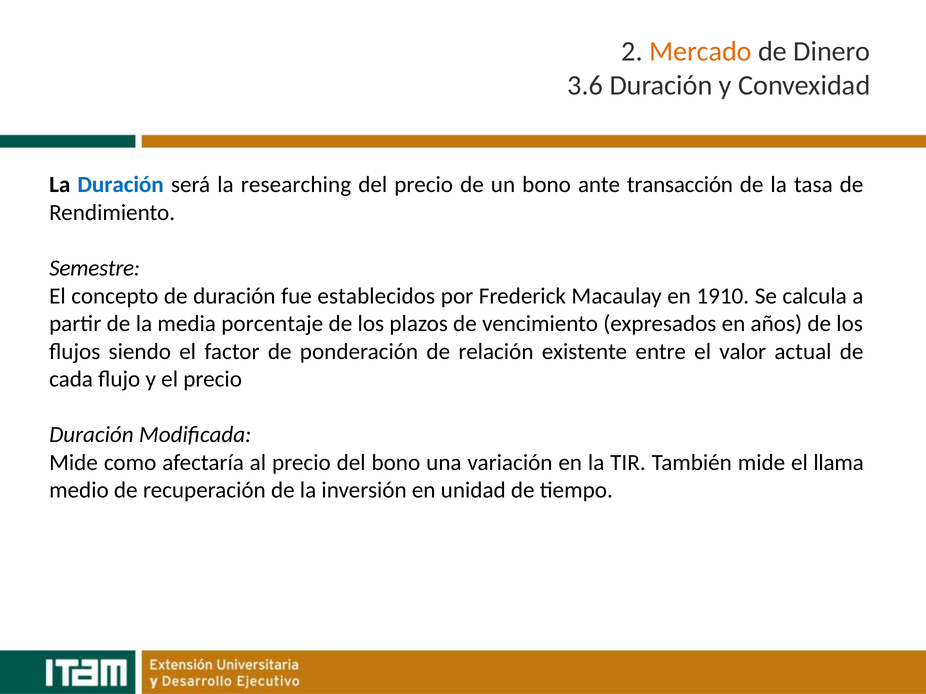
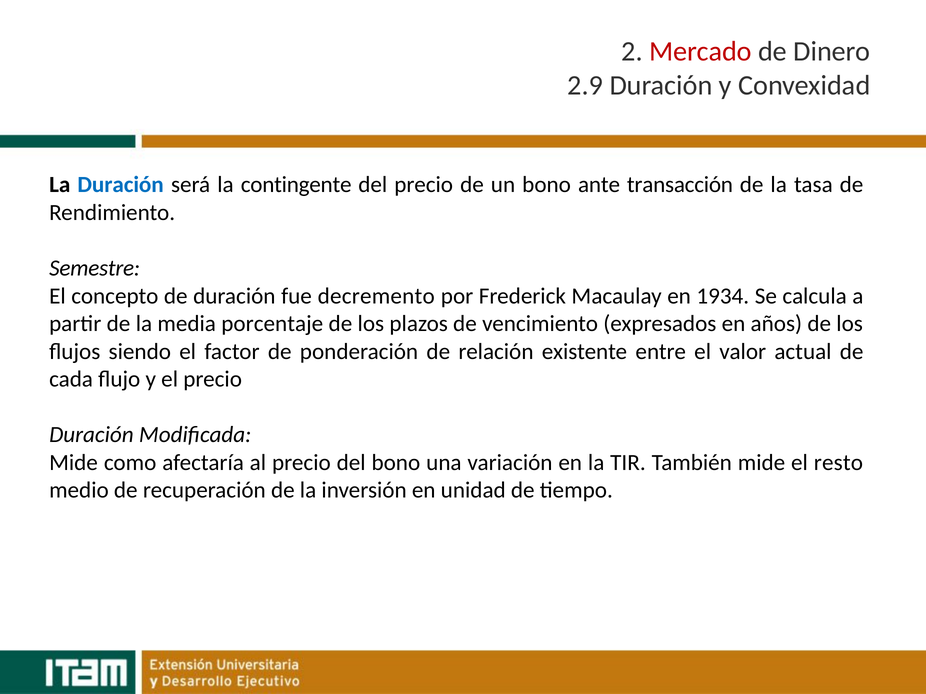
Mercado colour: orange -> red
3.6: 3.6 -> 2.9
researching: researching -> contingente
establecidos: establecidos -> decremento
1910: 1910 -> 1934
llama: llama -> resto
